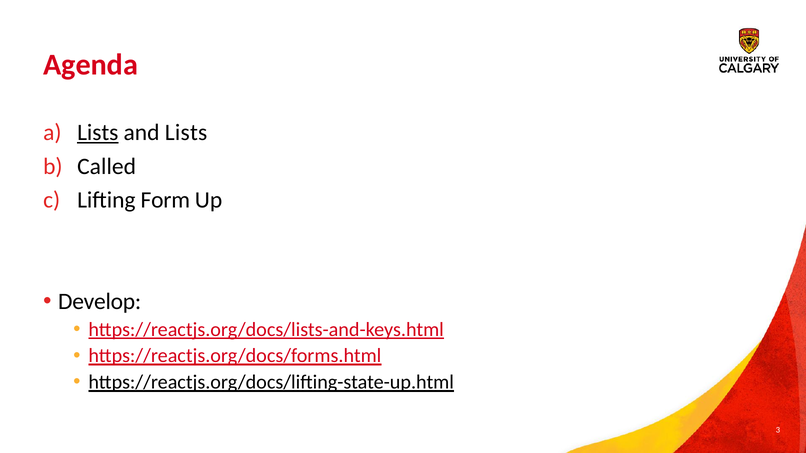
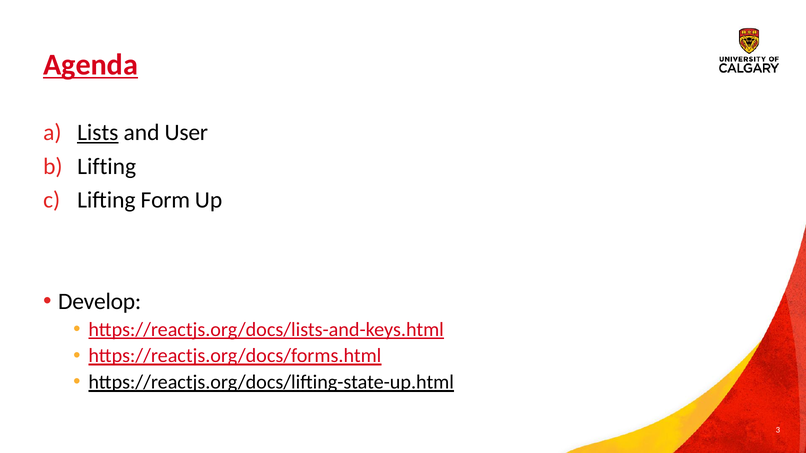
Agenda underline: none -> present
and Lists: Lists -> User
Called at (107, 167): Called -> Lifting
